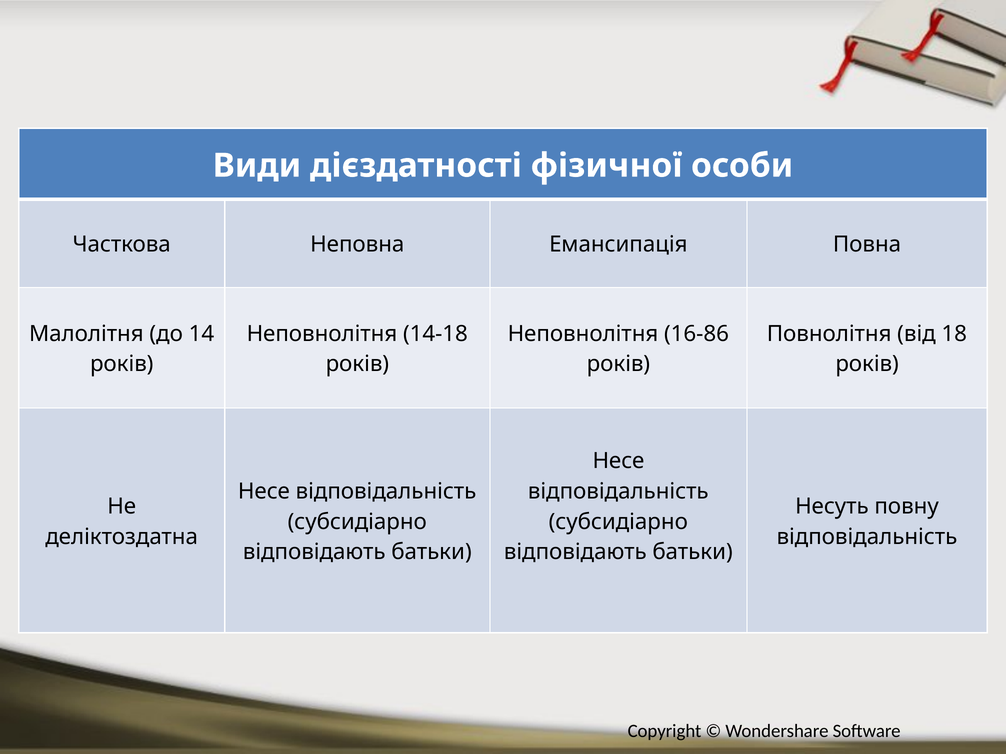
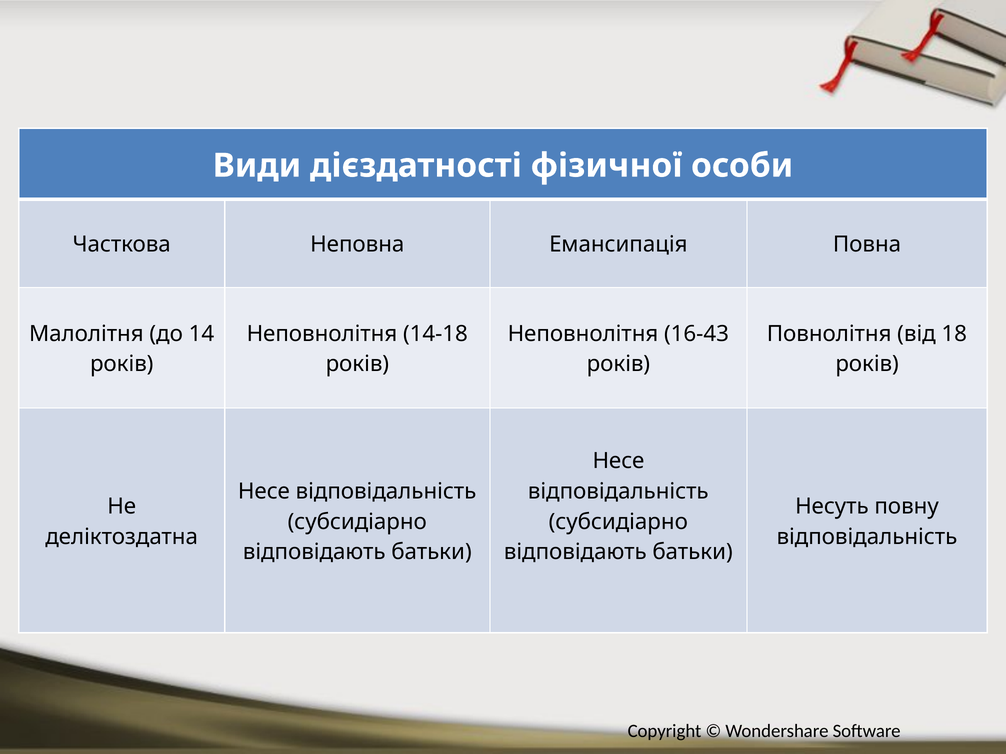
16-86: 16-86 -> 16-43
